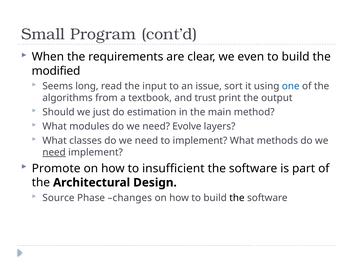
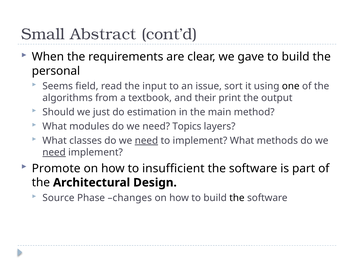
Program: Program -> Abstract
even: even -> gave
modified: modified -> personal
long: long -> field
one colour: blue -> black
trust: trust -> their
Evolve: Evolve -> Topics
need at (146, 141) underline: none -> present
